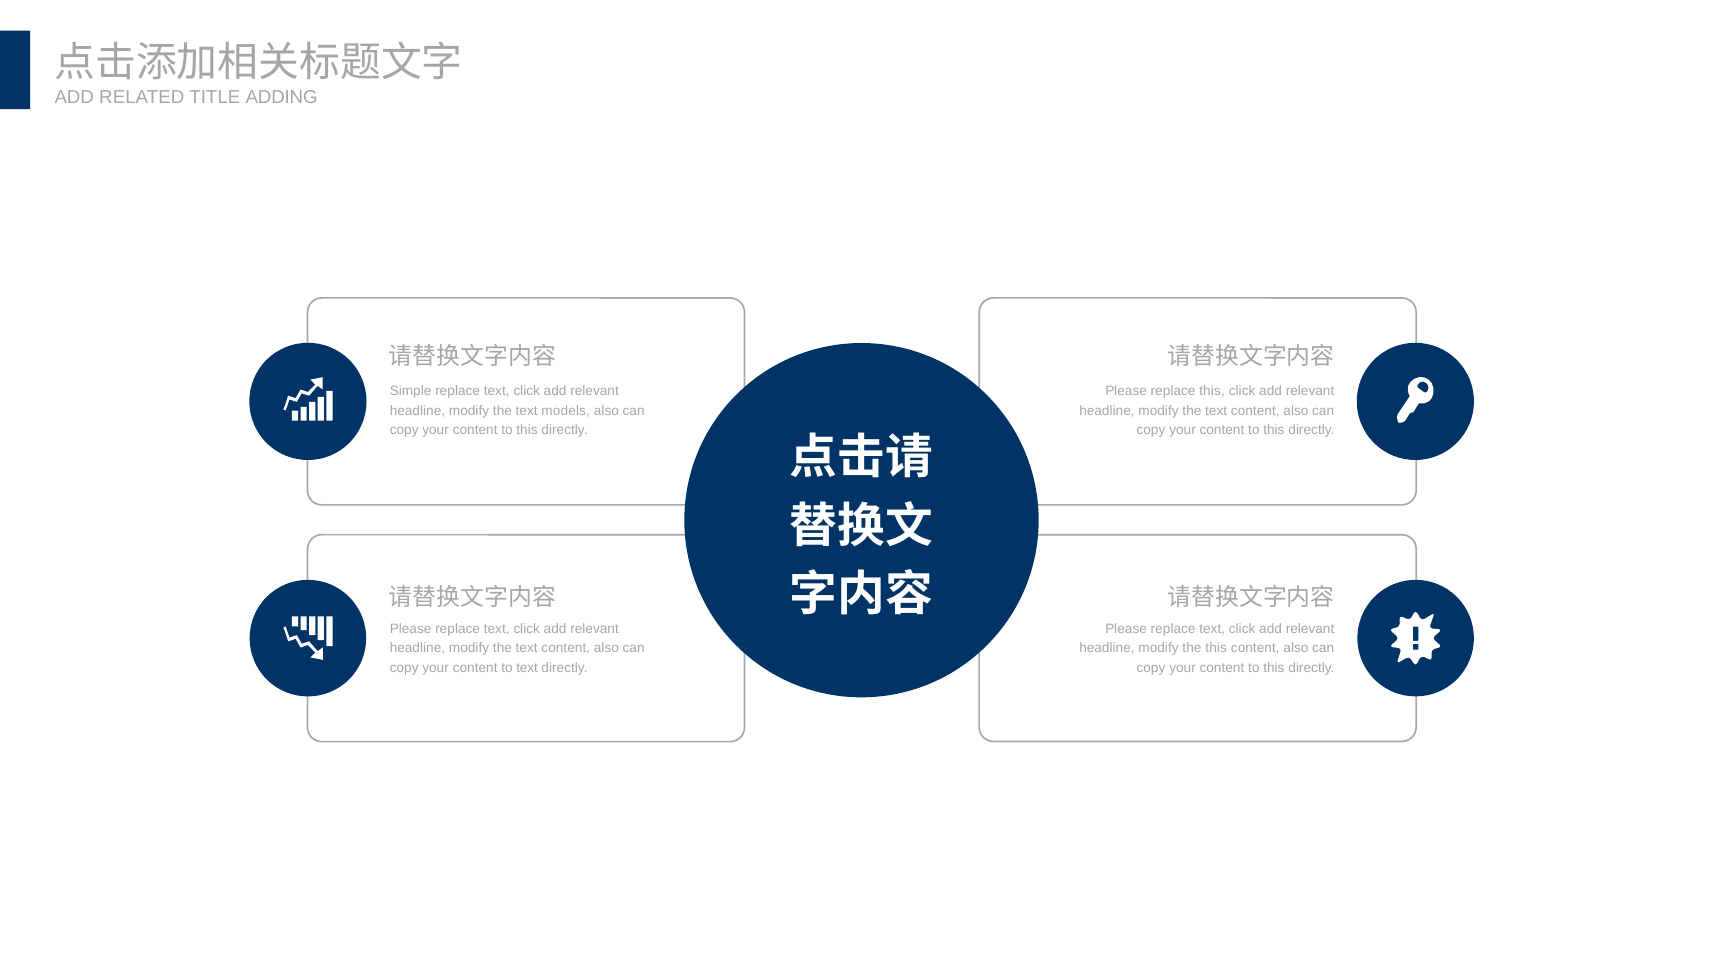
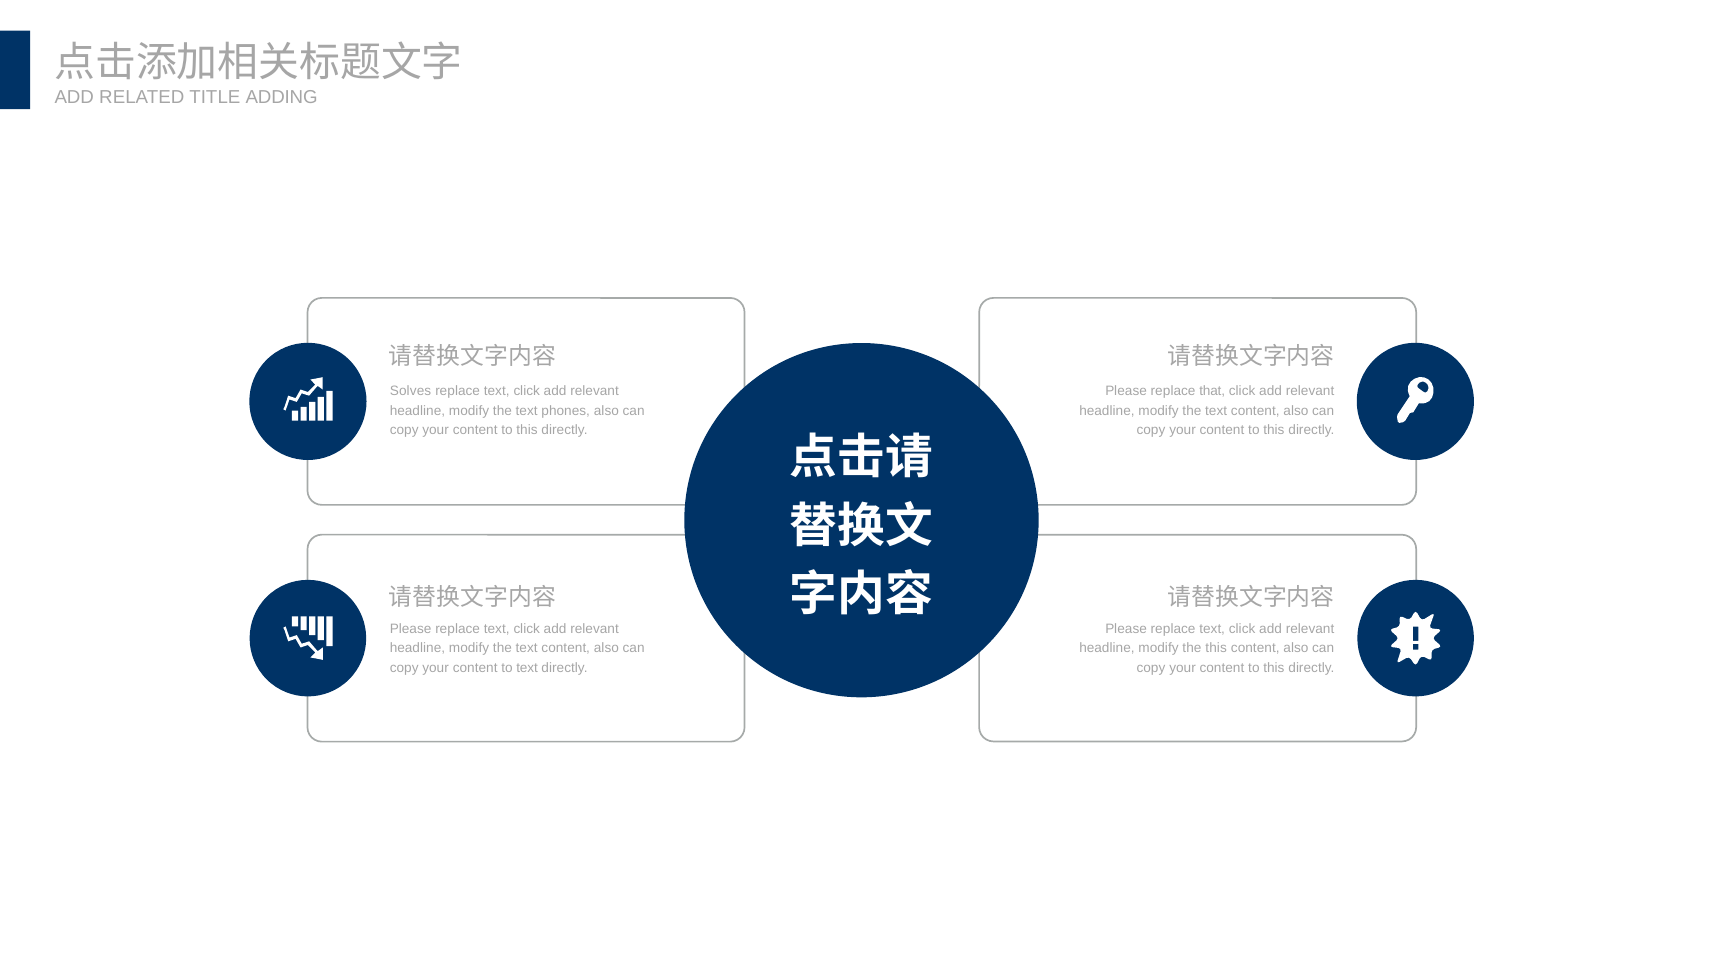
Simple: Simple -> Solves
replace this: this -> that
models: models -> phones
